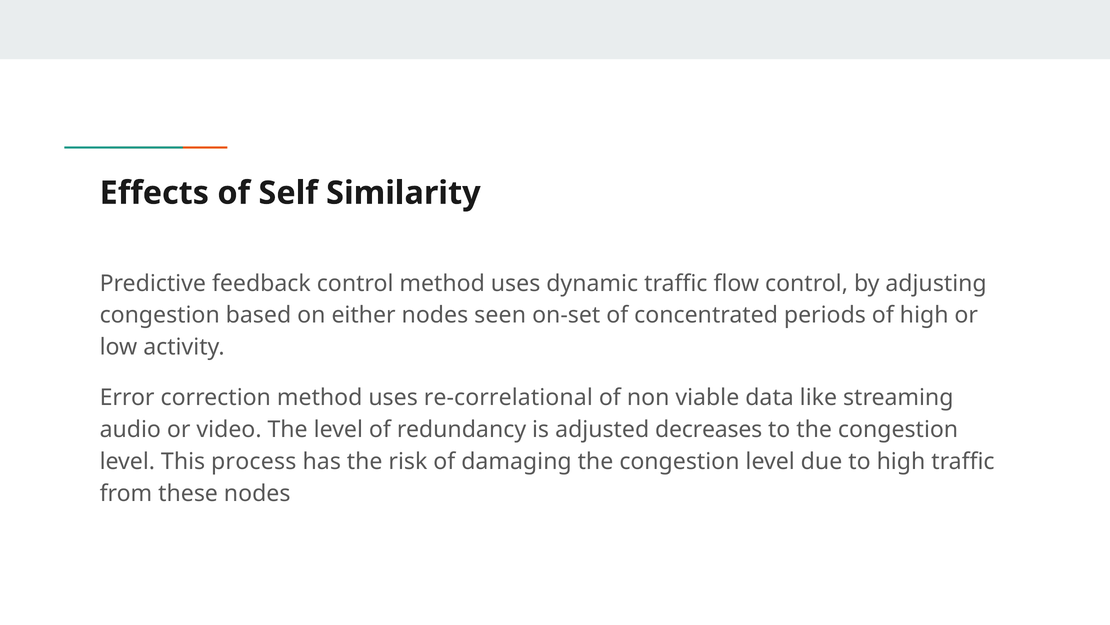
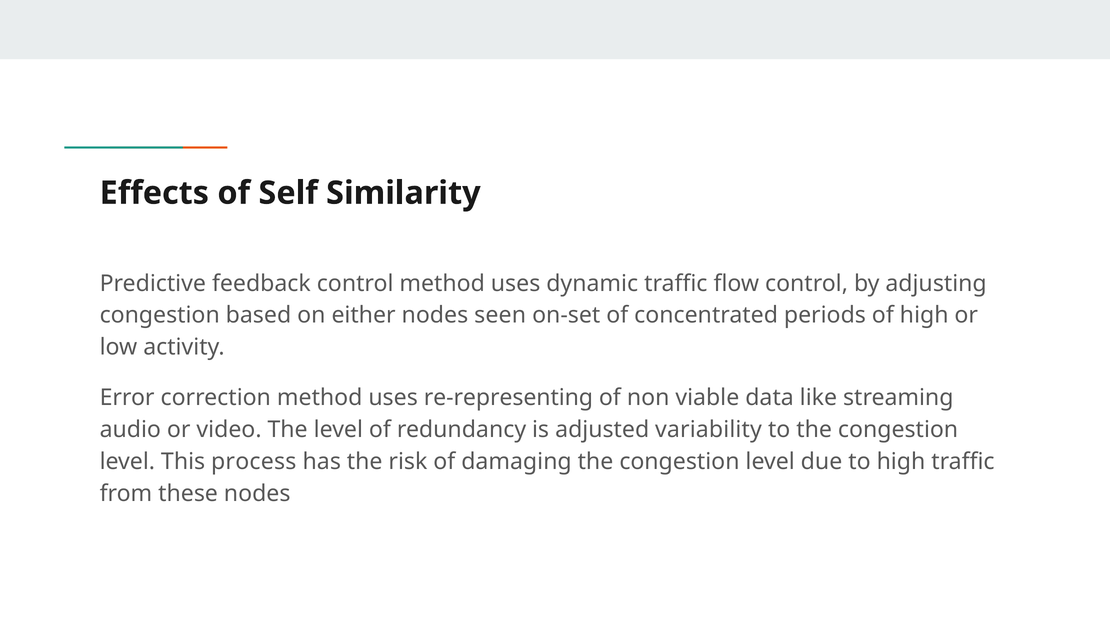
re-correlational: re-correlational -> re-representing
decreases: decreases -> variability
